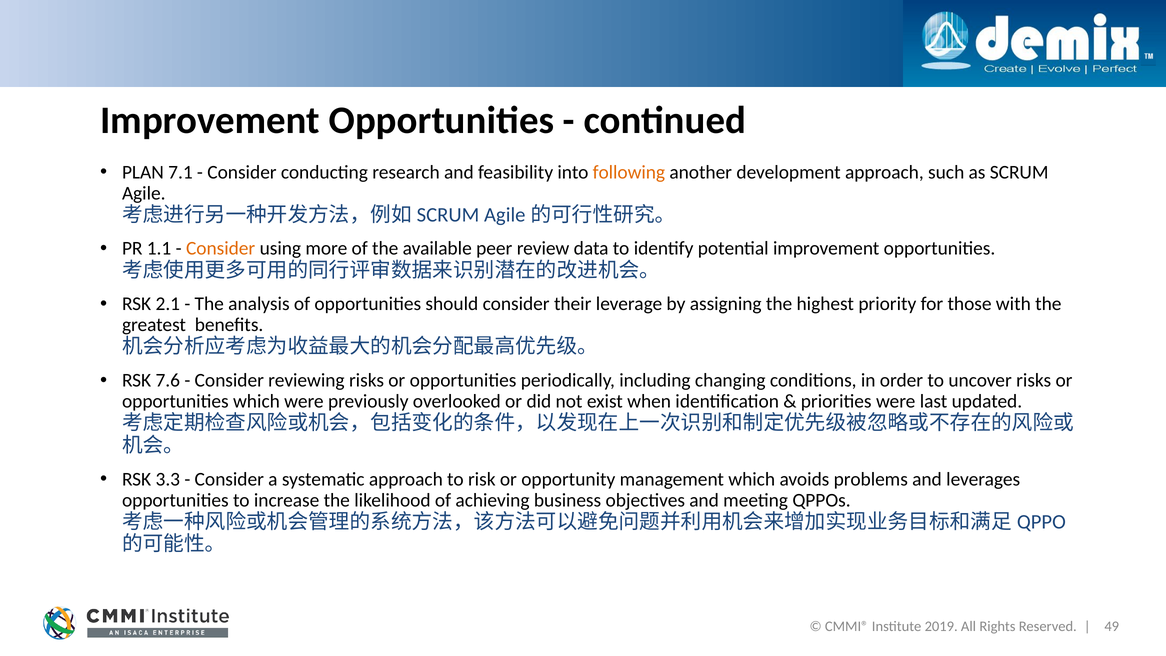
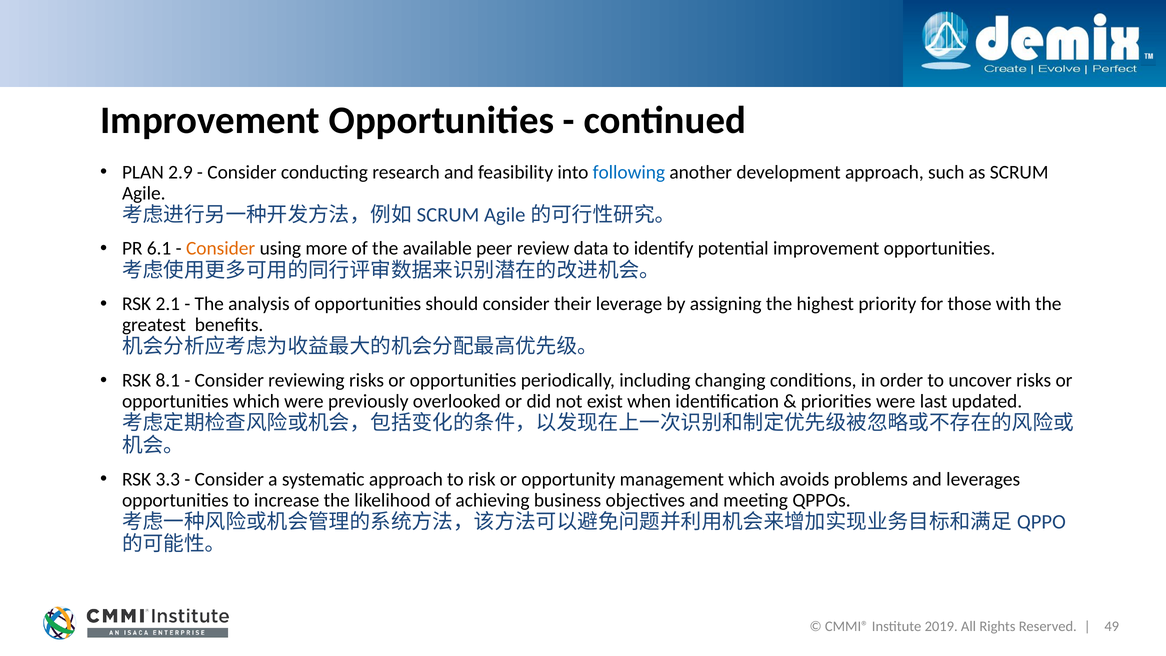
7.1: 7.1 -> 2.9
following colour: orange -> blue
1.1: 1.1 -> 6.1
7.6: 7.6 -> 8.1
